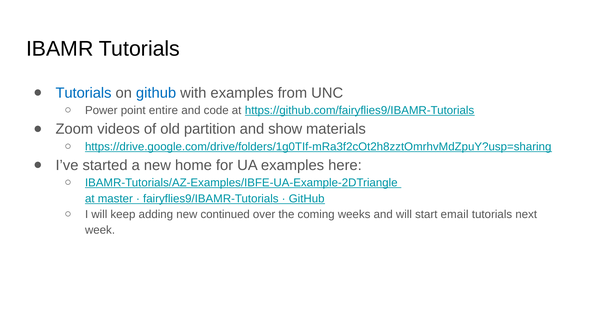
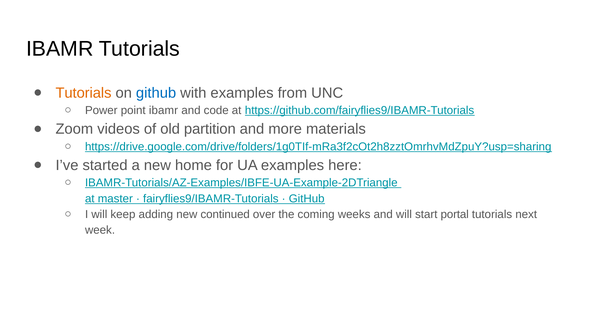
Tutorials at (84, 93) colour: blue -> orange
point entire: entire -> ibamr
show: show -> more
email: email -> portal
